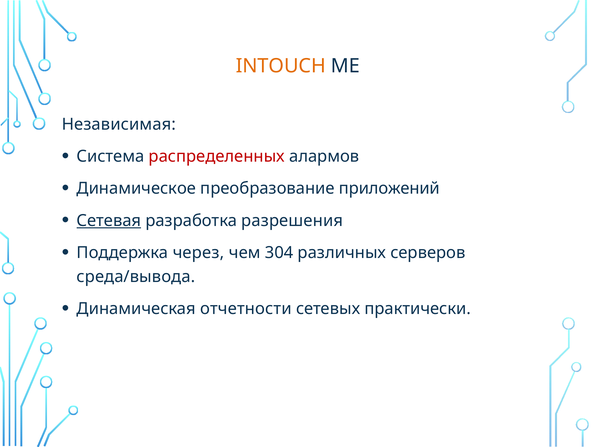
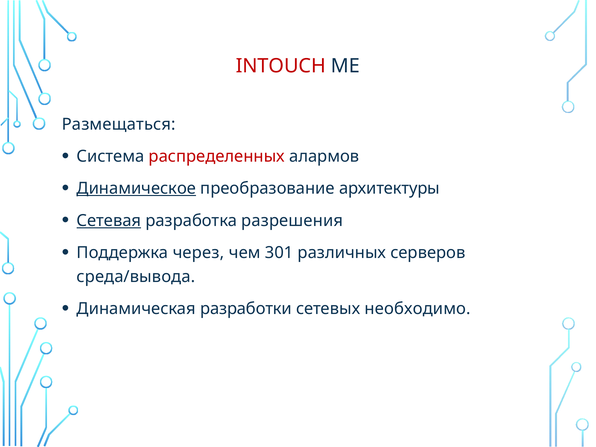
INTOUCH colour: orange -> red
Независимая: Независимая -> Размещаться
Динамическое underline: none -> present
приложений: приложений -> архитектуры
304: 304 -> 301
отчетности: отчетности -> разработки
практически: практически -> необходимо
